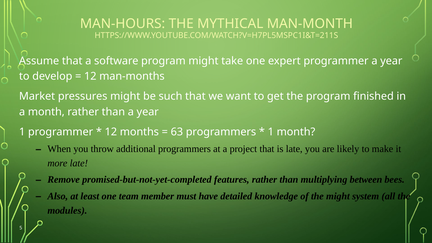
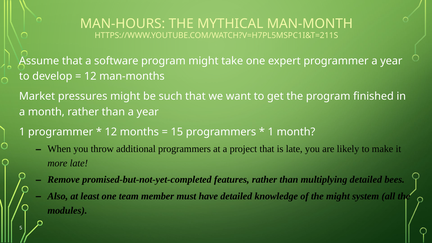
63: 63 -> 15
multiplying between: between -> detailed
